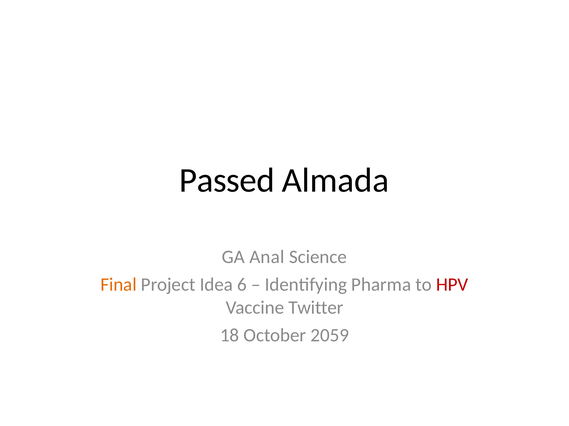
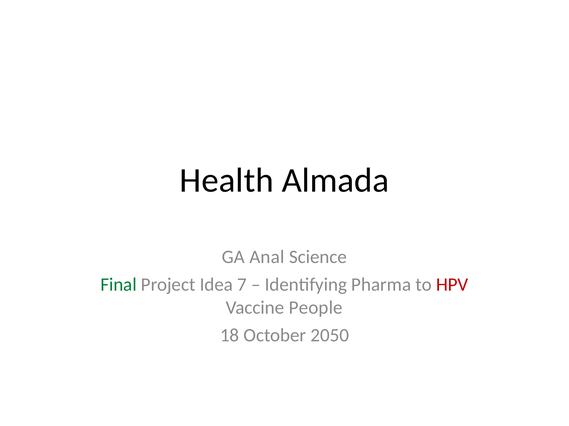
Passed: Passed -> Health
Final colour: orange -> green
6: 6 -> 7
Twitter: Twitter -> People
2059: 2059 -> 2050
